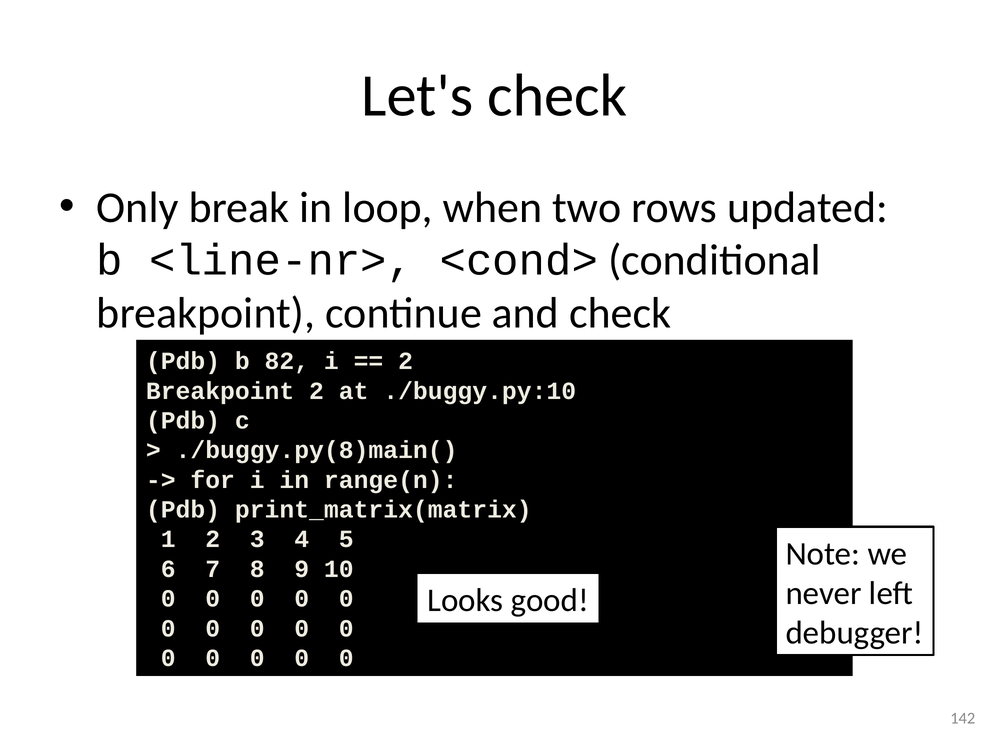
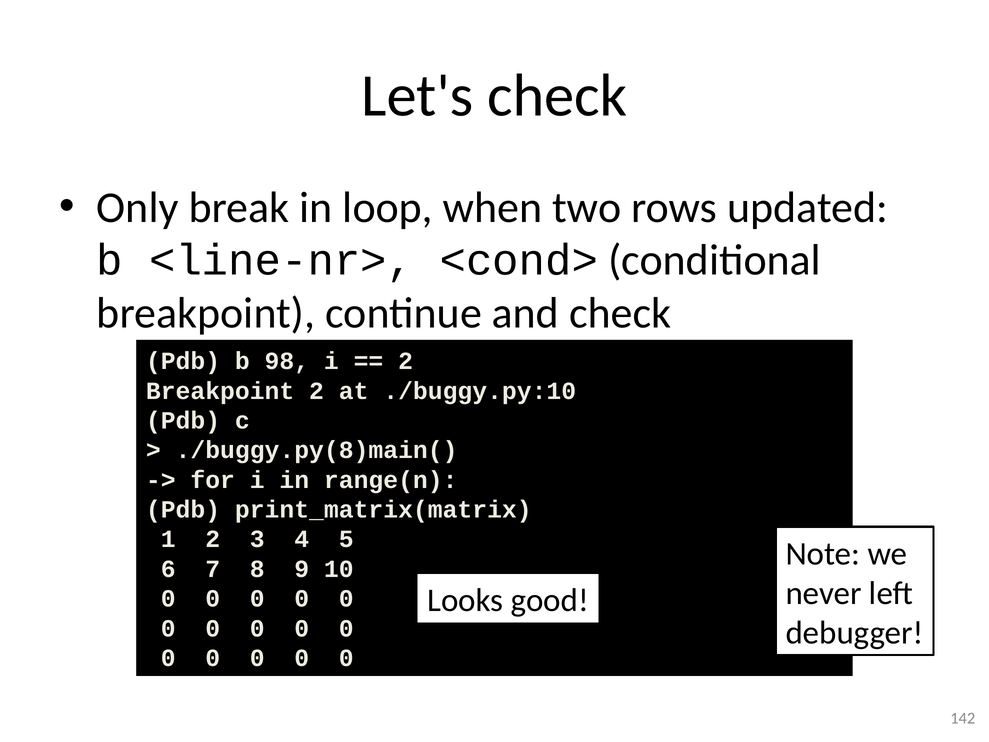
82: 82 -> 98
